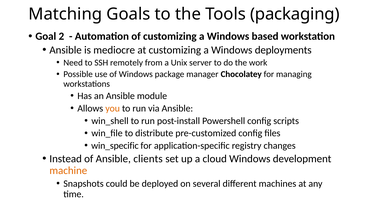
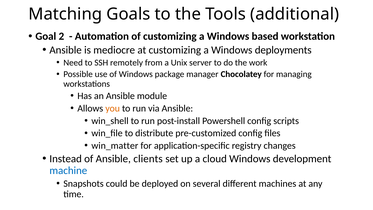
packaging: packaging -> additional
win_specific: win_specific -> win_matter
machine colour: orange -> blue
